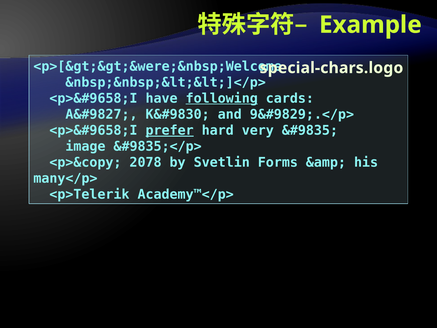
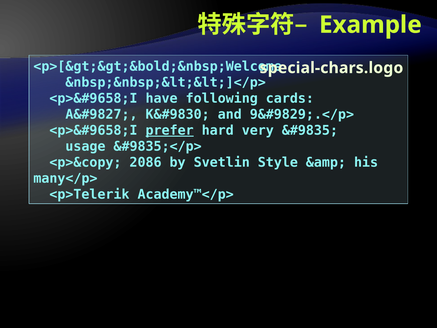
<p>[&gt;&gt;&were;&nbsp;Welcome: <p>[&gt;&gt;&were;&nbsp;Welcome -> <p>[&gt;&gt;&bold;&nbsp;Welcome
following underline: present -> none
image: image -> usage
2078: 2078 -> 2086
Forms: Forms -> Style
